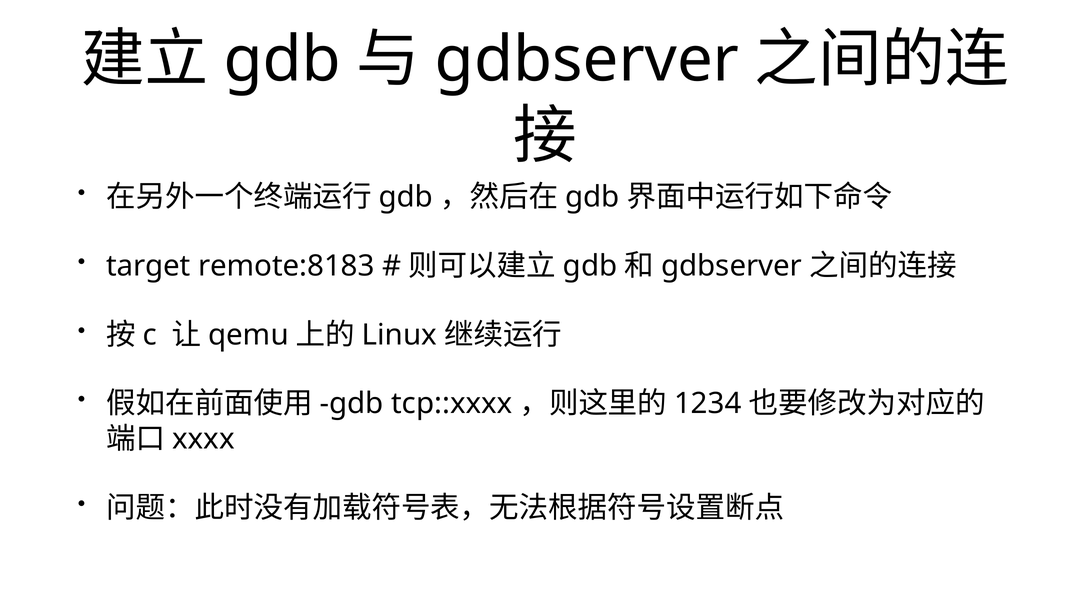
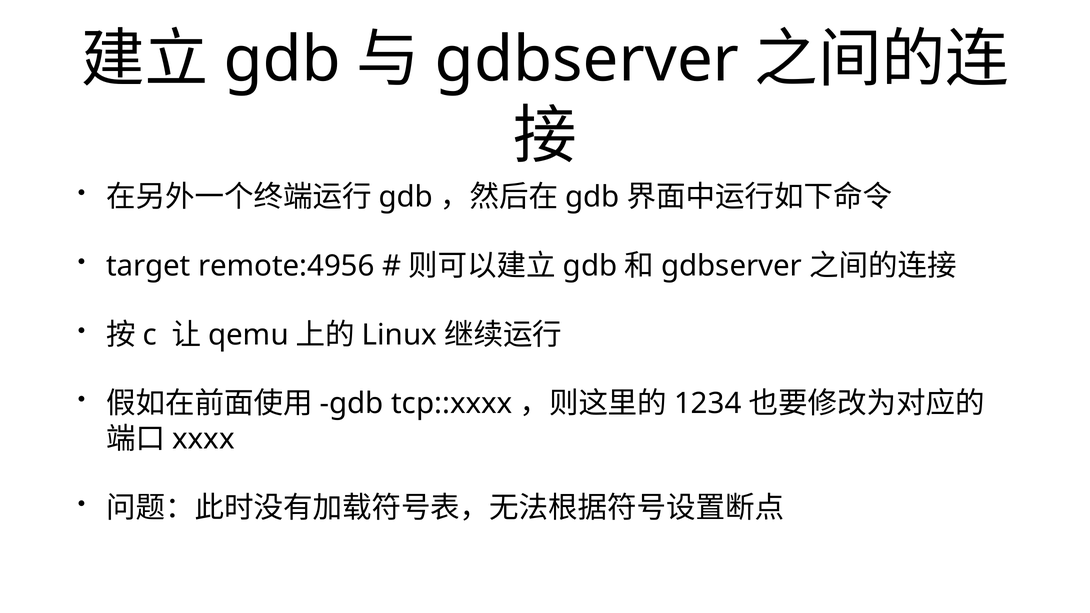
remote:8183: remote:8183 -> remote:4956
